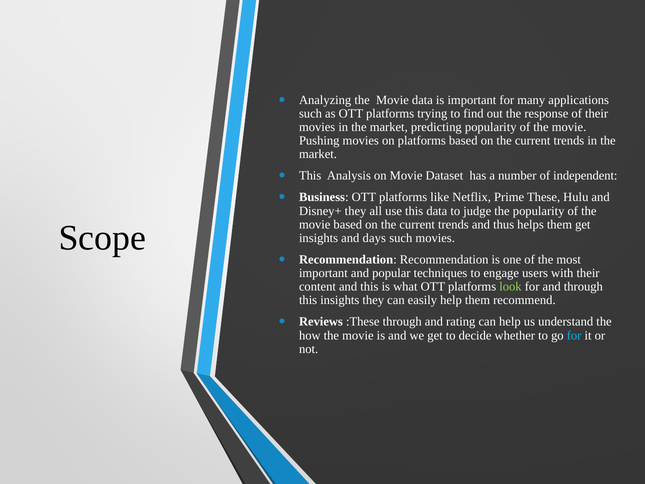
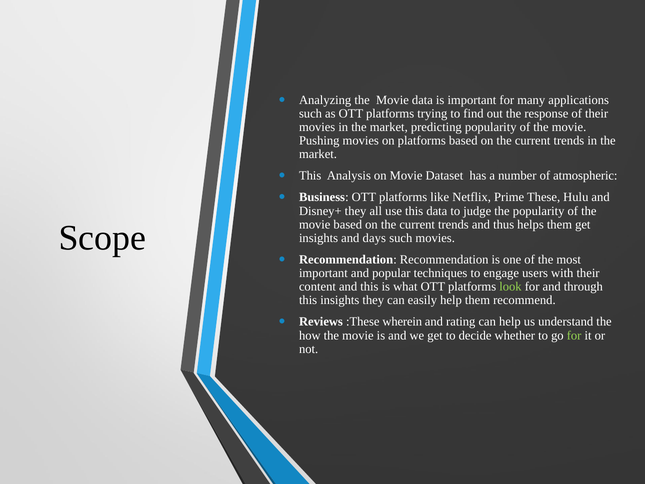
independent: independent -> atmospheric
:These through: through -> wherein
for at (574, 335) colour: light blue -> light green
